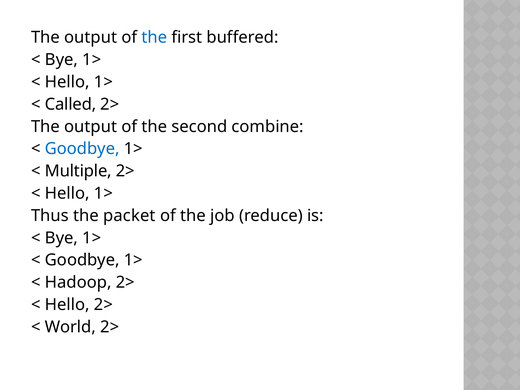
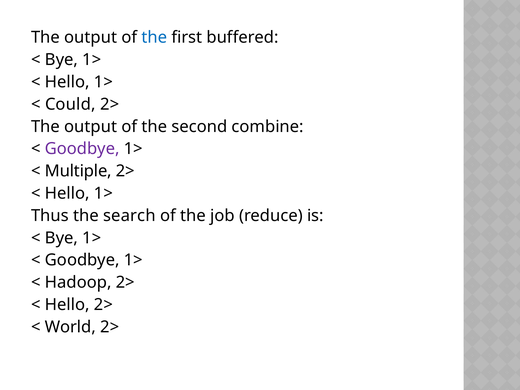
Called: Called -> Could
Goodbye at (82, 149) colour: blue -> purple
packet: packet -> search
